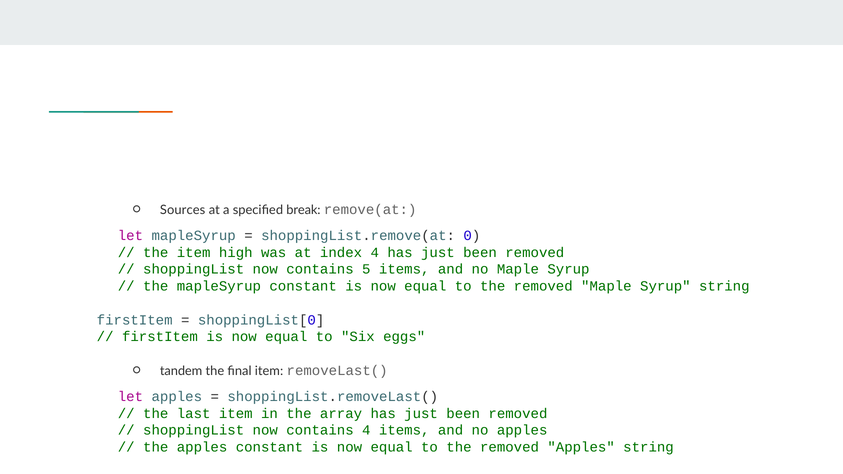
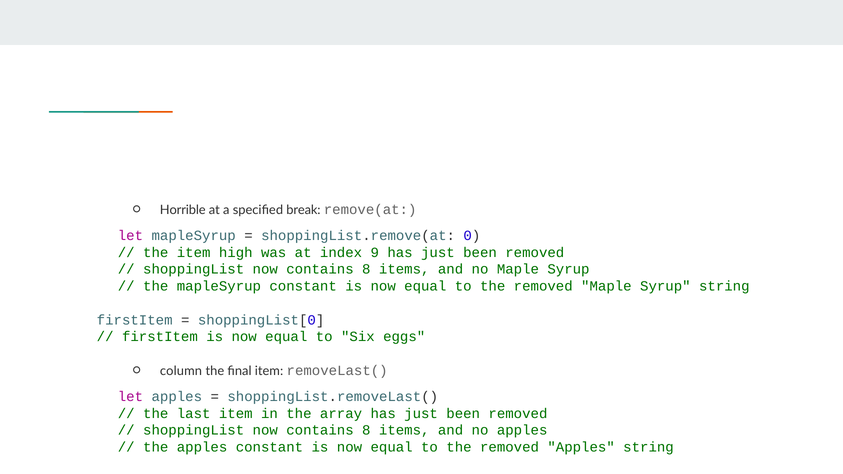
Sources: Sources -> Horrible
index 4: 4 -> 9
5 at (366, 269): 5 -> 8
tandem: tandem -> column
4 at (366, 431): 4 -> 8
